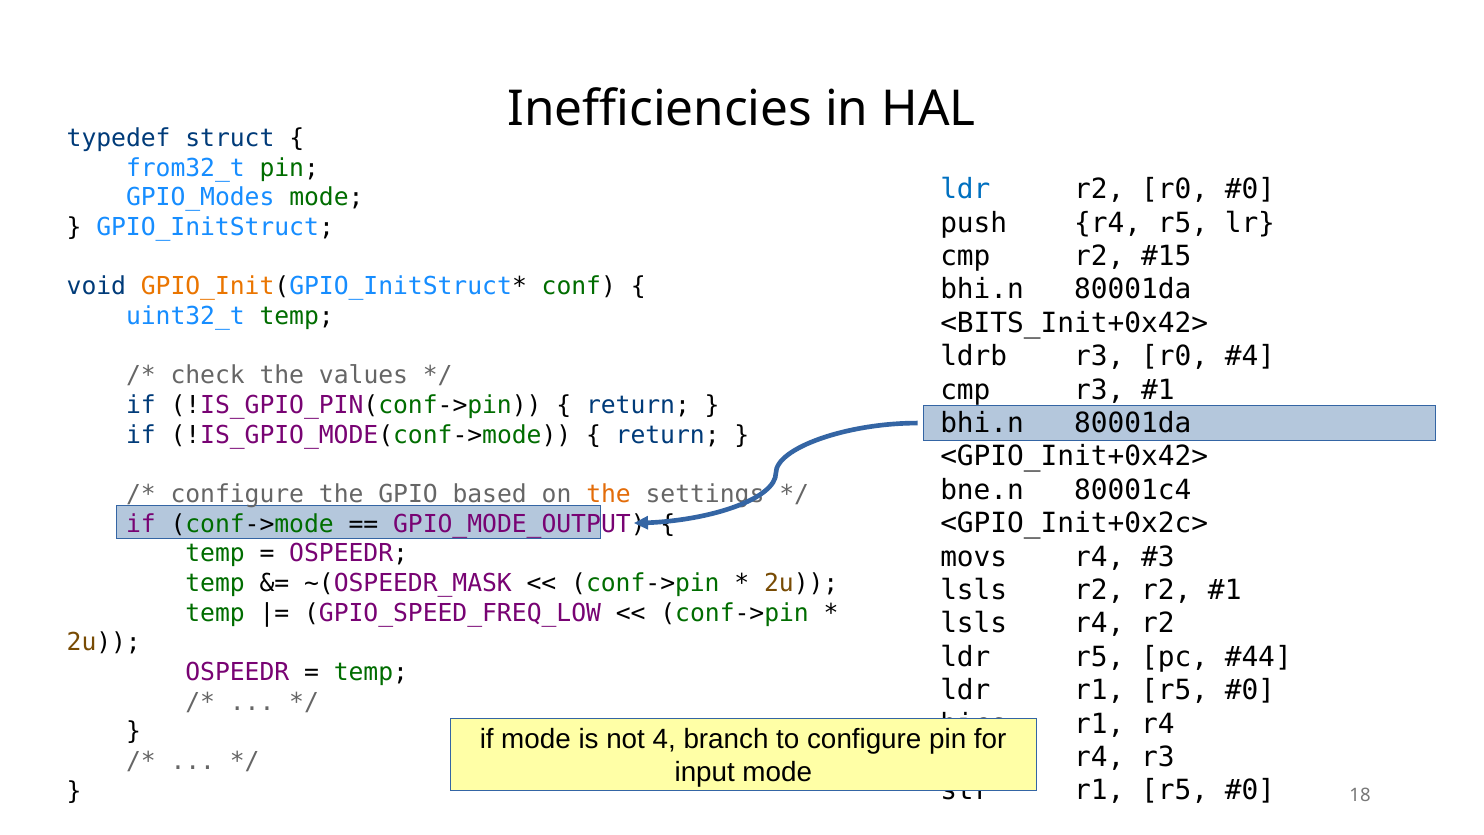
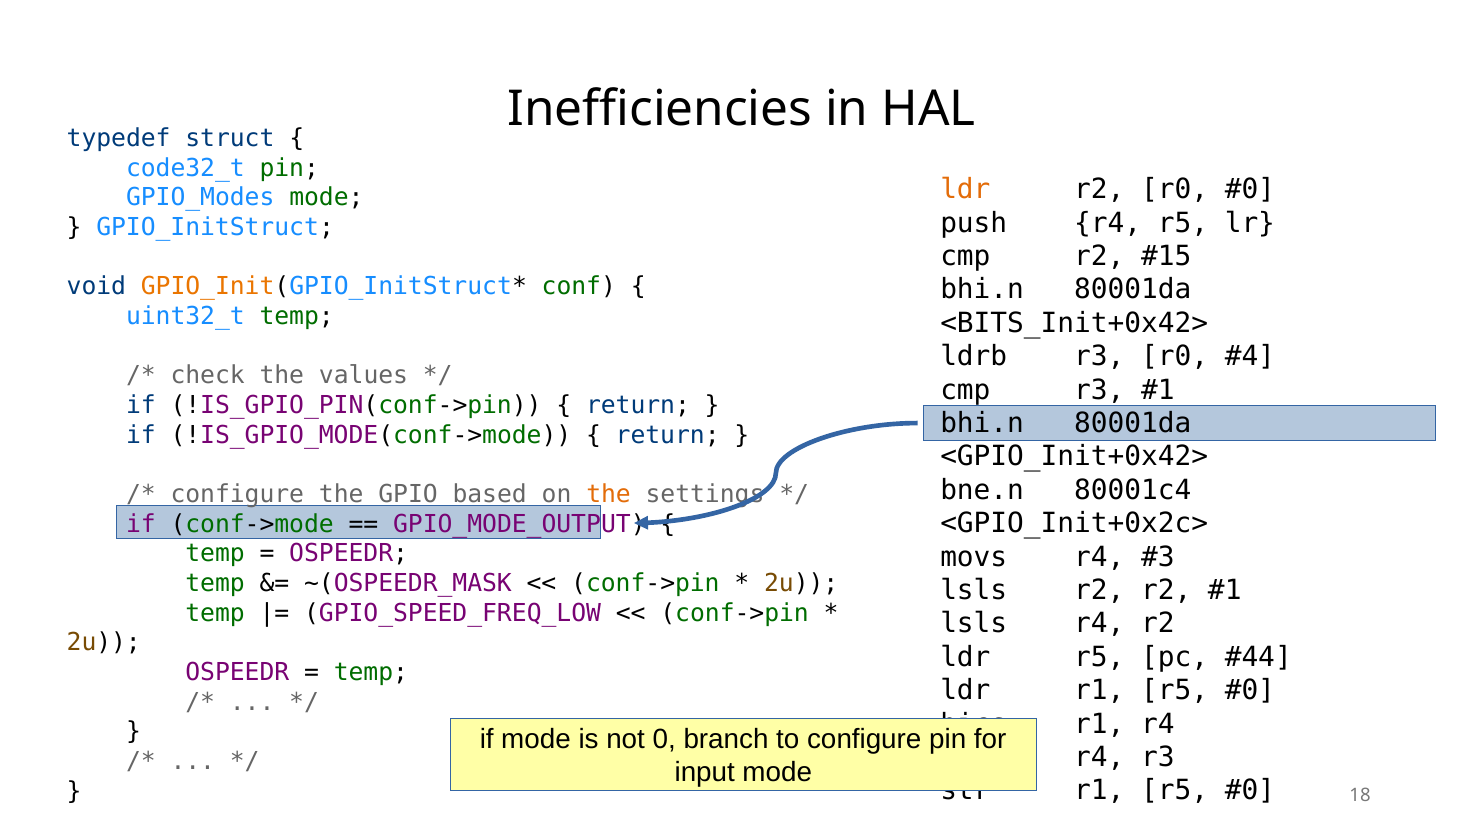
from32_t: from32_t -> code32_t
ldr at (965, 189) colour: blue -> orange
4: 4 -> 0
